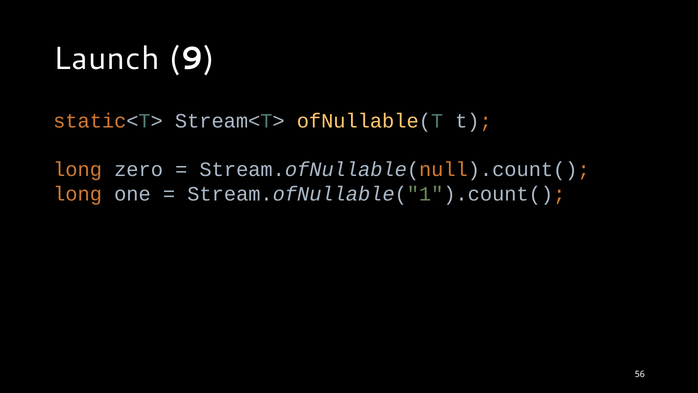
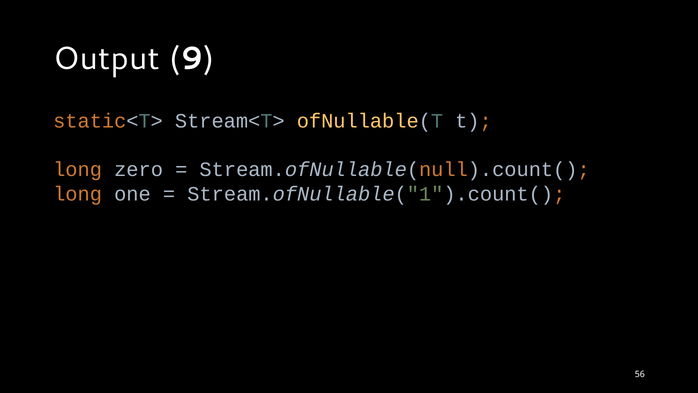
Launch: Launch -> Output
